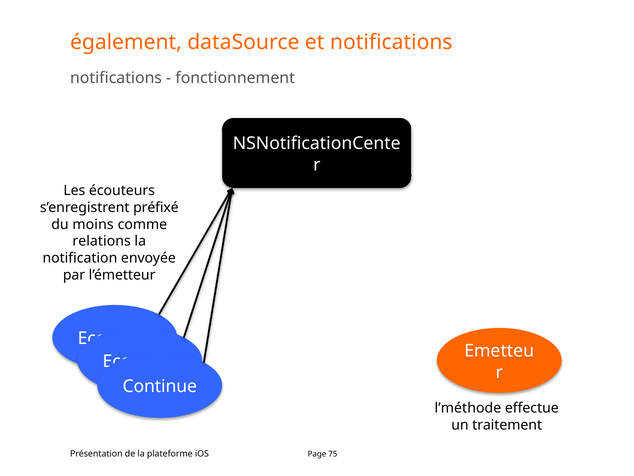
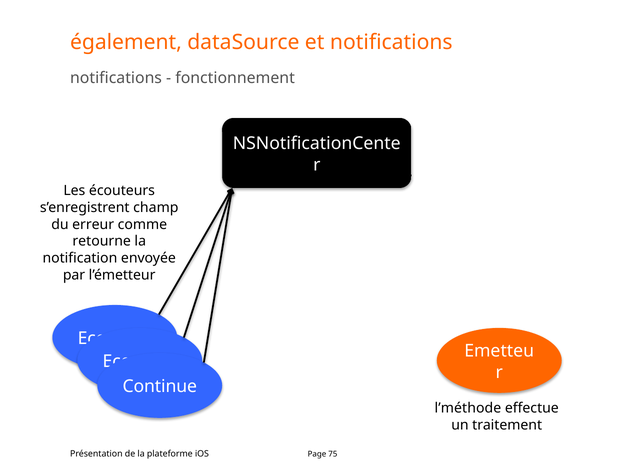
préfixé: préfixé -> champ
moins: moins -> erreur
relations: relations -> retourne
